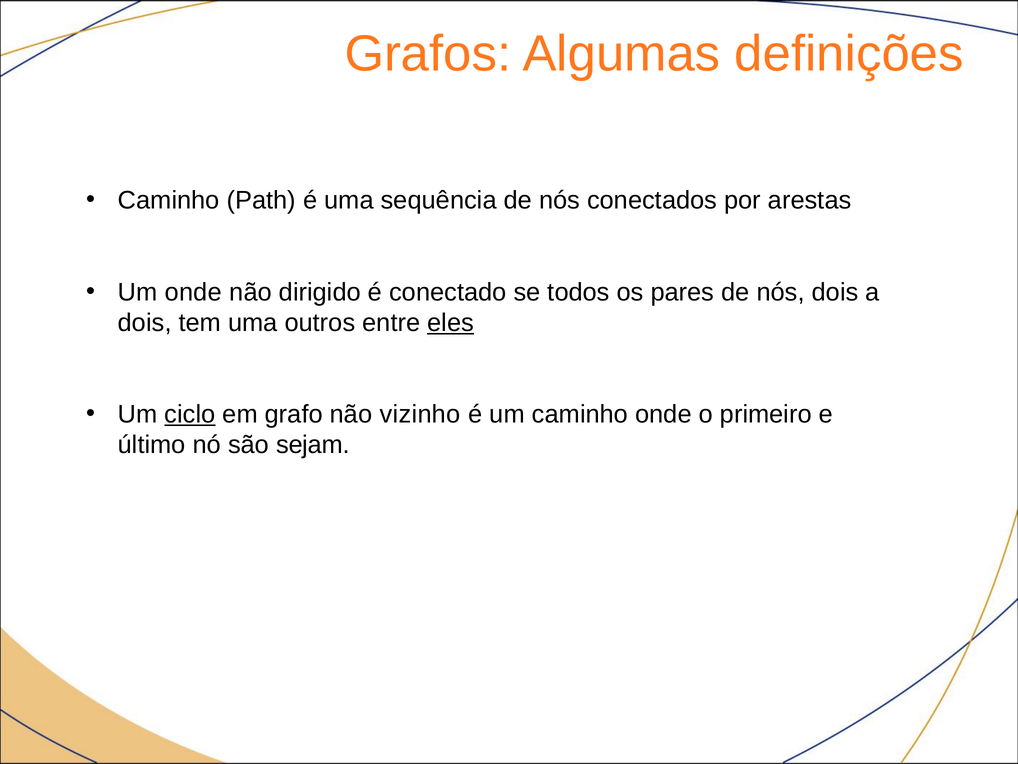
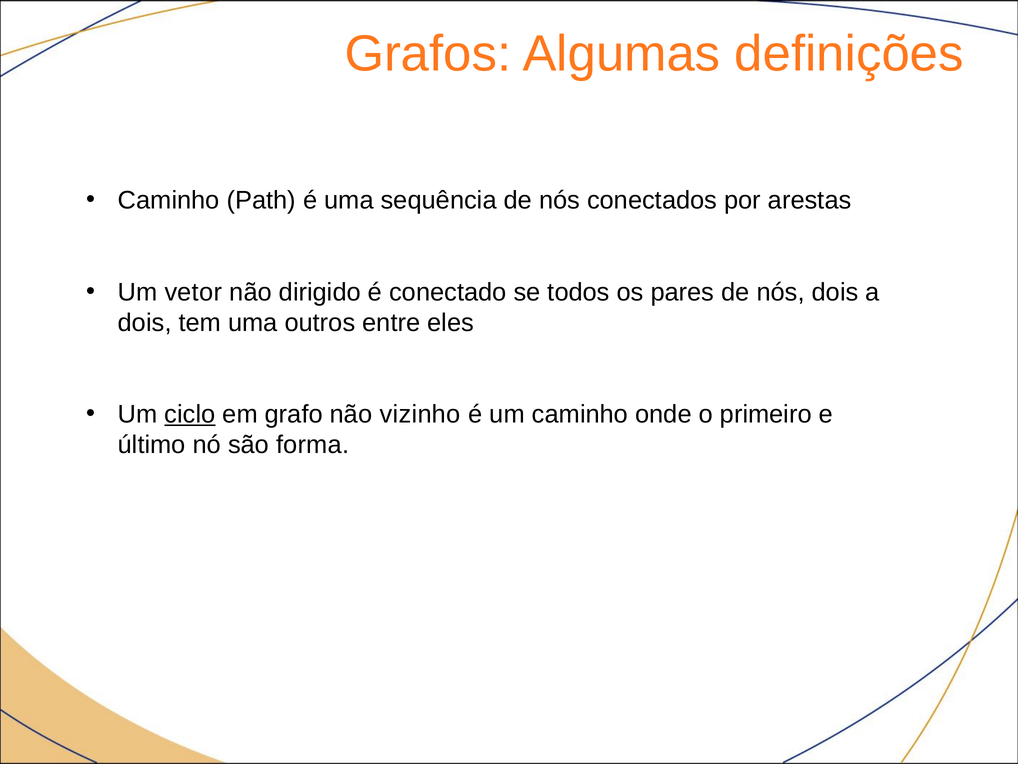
Um onde: onde -> vetor
eles underline: present -> none
sejam: sejam -> forma
